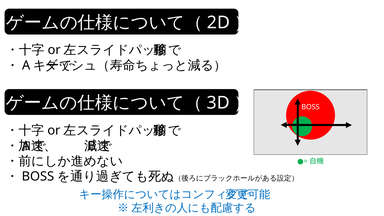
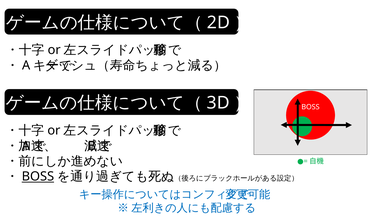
BOSS at (38, 177) underline: none -> present
